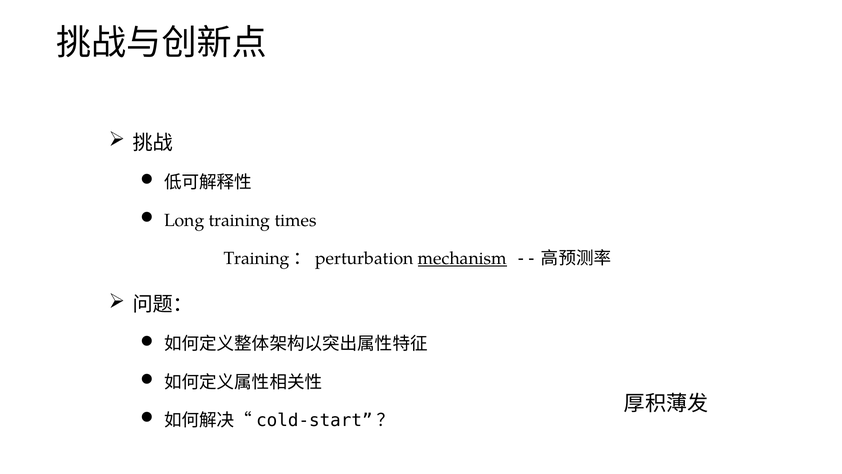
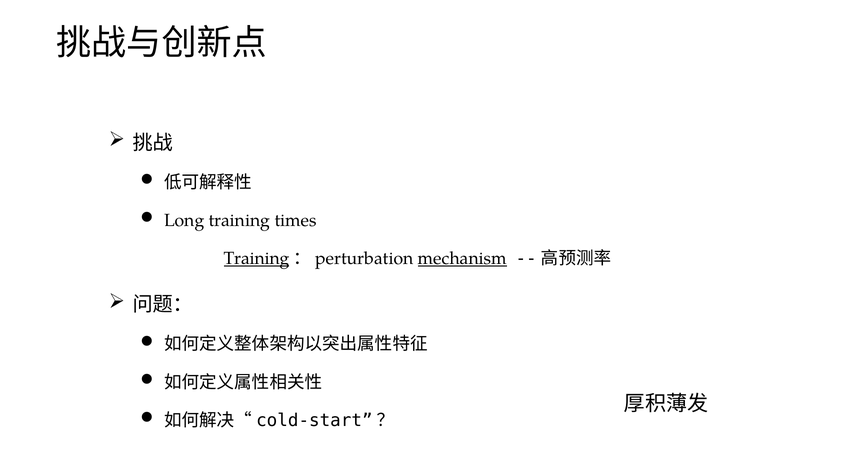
Training at (257, 258) underline: none -> present
